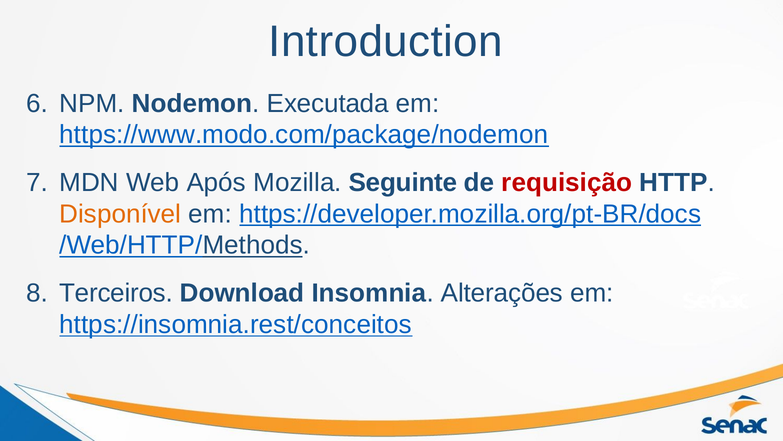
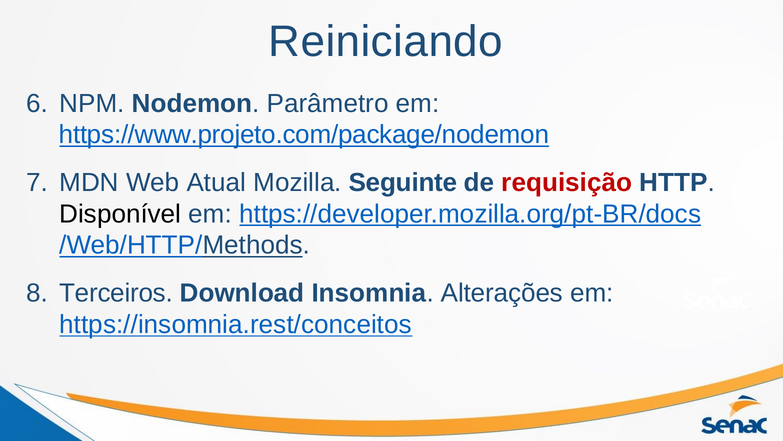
Introduction: Introduction -> Reiniciando
Executada: Executada -> Parâmetro
https://www.modo.com/package/nodemon: https://www.modo.com/package/nodemon -> https://www.projeto.com/package/nodemon
Após: Após -> Atual
Disponível colour: orange -> black
